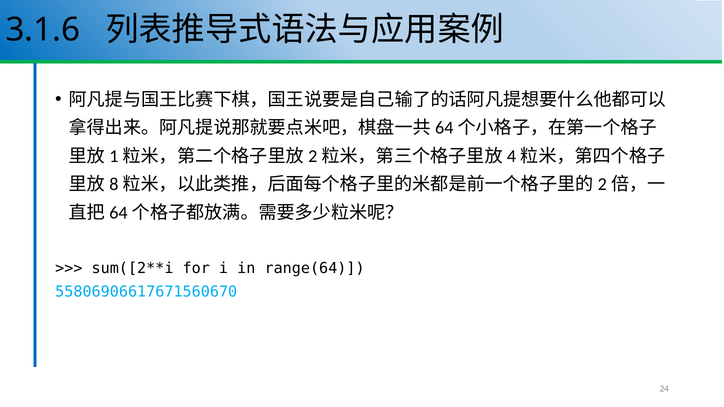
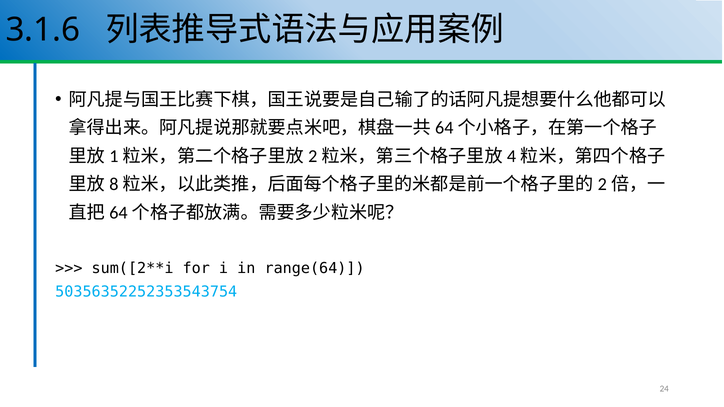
55806906617671560670: 55806906617671560670 -> 50356352252353543754
